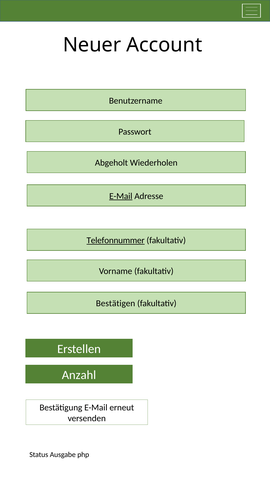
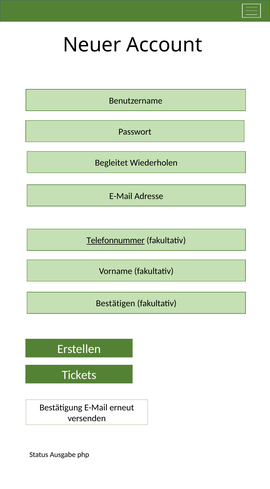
Abgeholt: Abgeholt -> Begleitet
E-Mail at (121, 196) underline: present -> none
Anzahl: Anzahl -> Tickets
